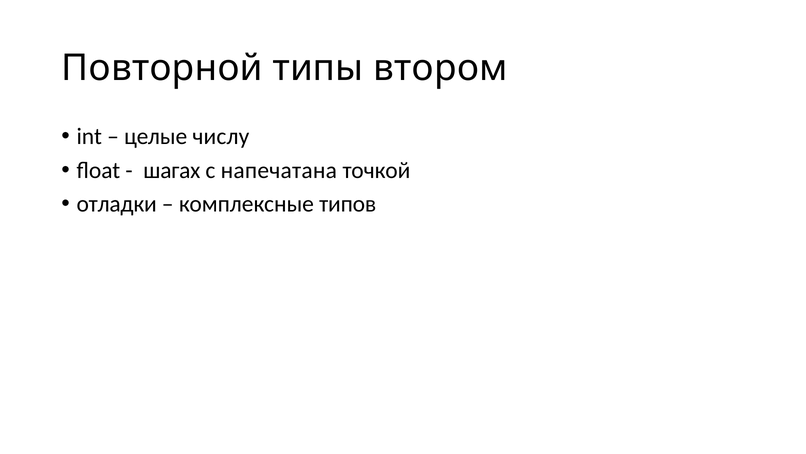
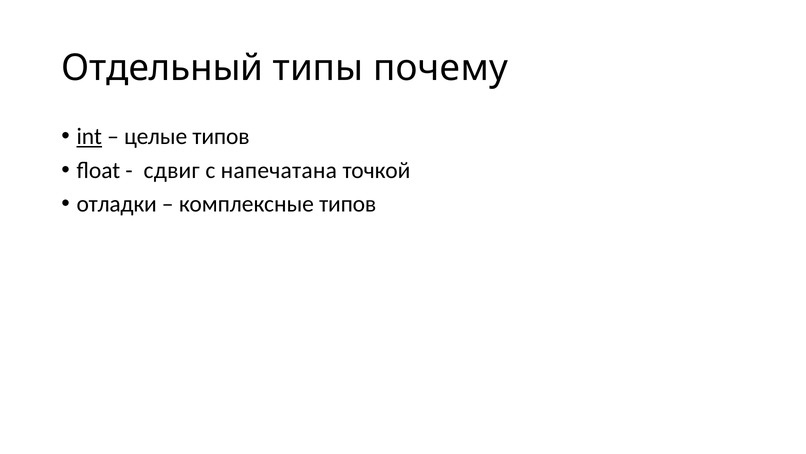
Повторной: Повторной -> Отдельный
втором: втором -> почему
int underline: none -> present
целые числу: числу -> типов
шагах: шагах -> сдвиг
